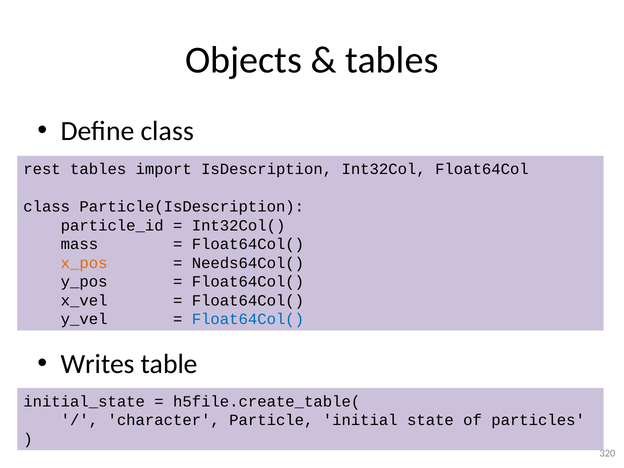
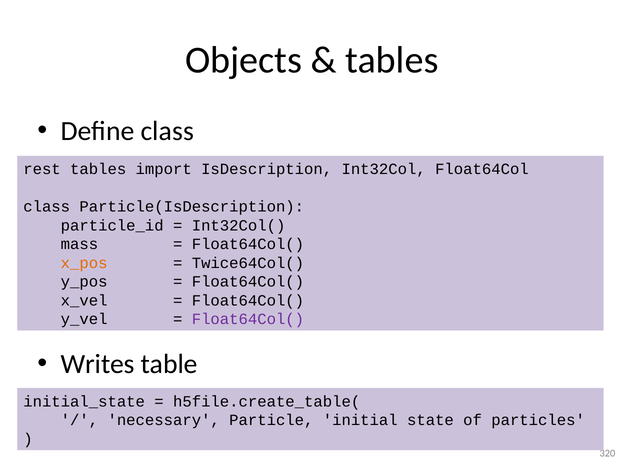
Needs64Col(: Needs64Col( -> Twice64Col(
Float64Col( at (248, 319) colour: blue -> purple
character: character -> necessary
